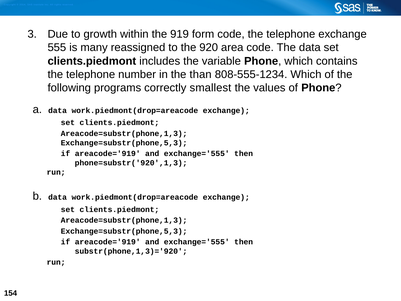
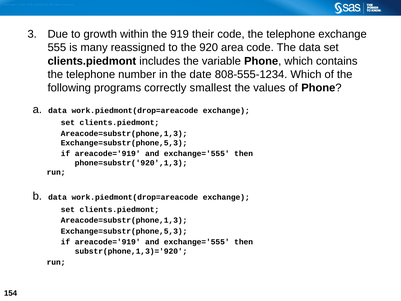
form: form -> their
than: than -> date
